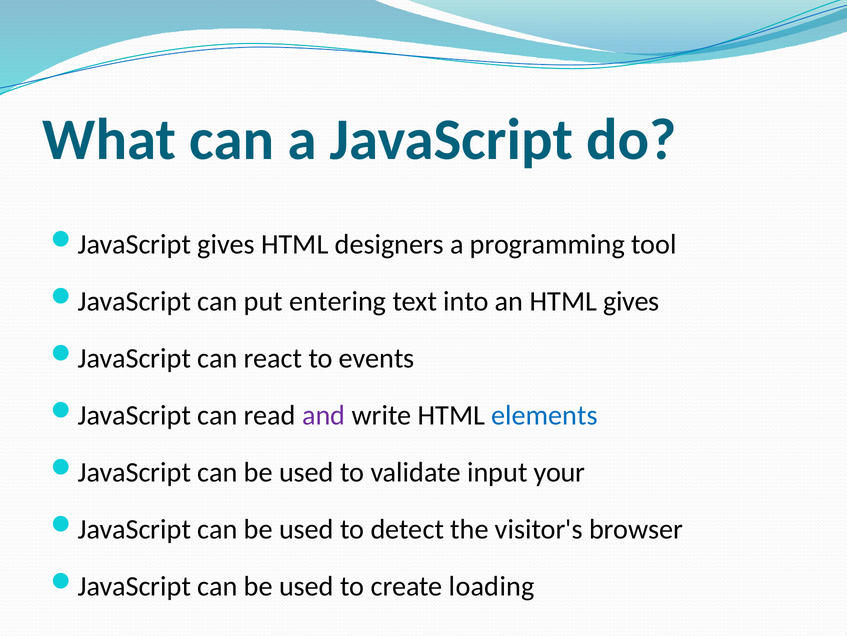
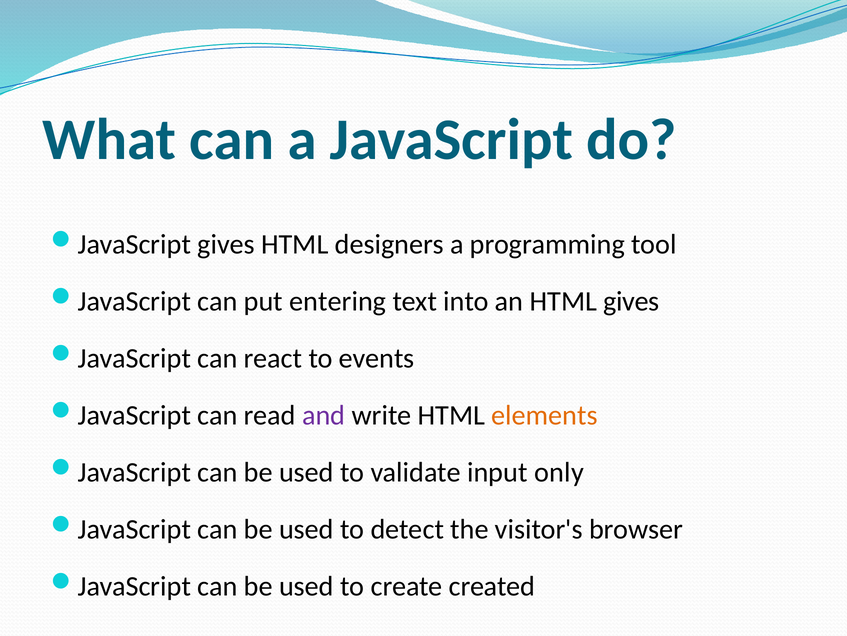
elements colour: blue -> orange
your: your -> only
loading: loading -> created
